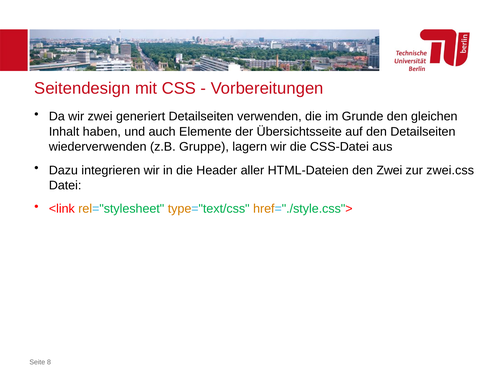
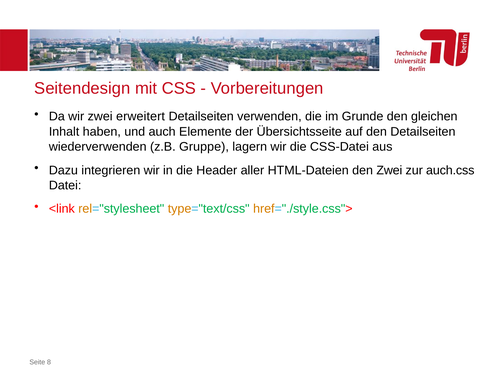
generiert: generiert -> erweitert
zwei.css: zwei.css -> auch.css
